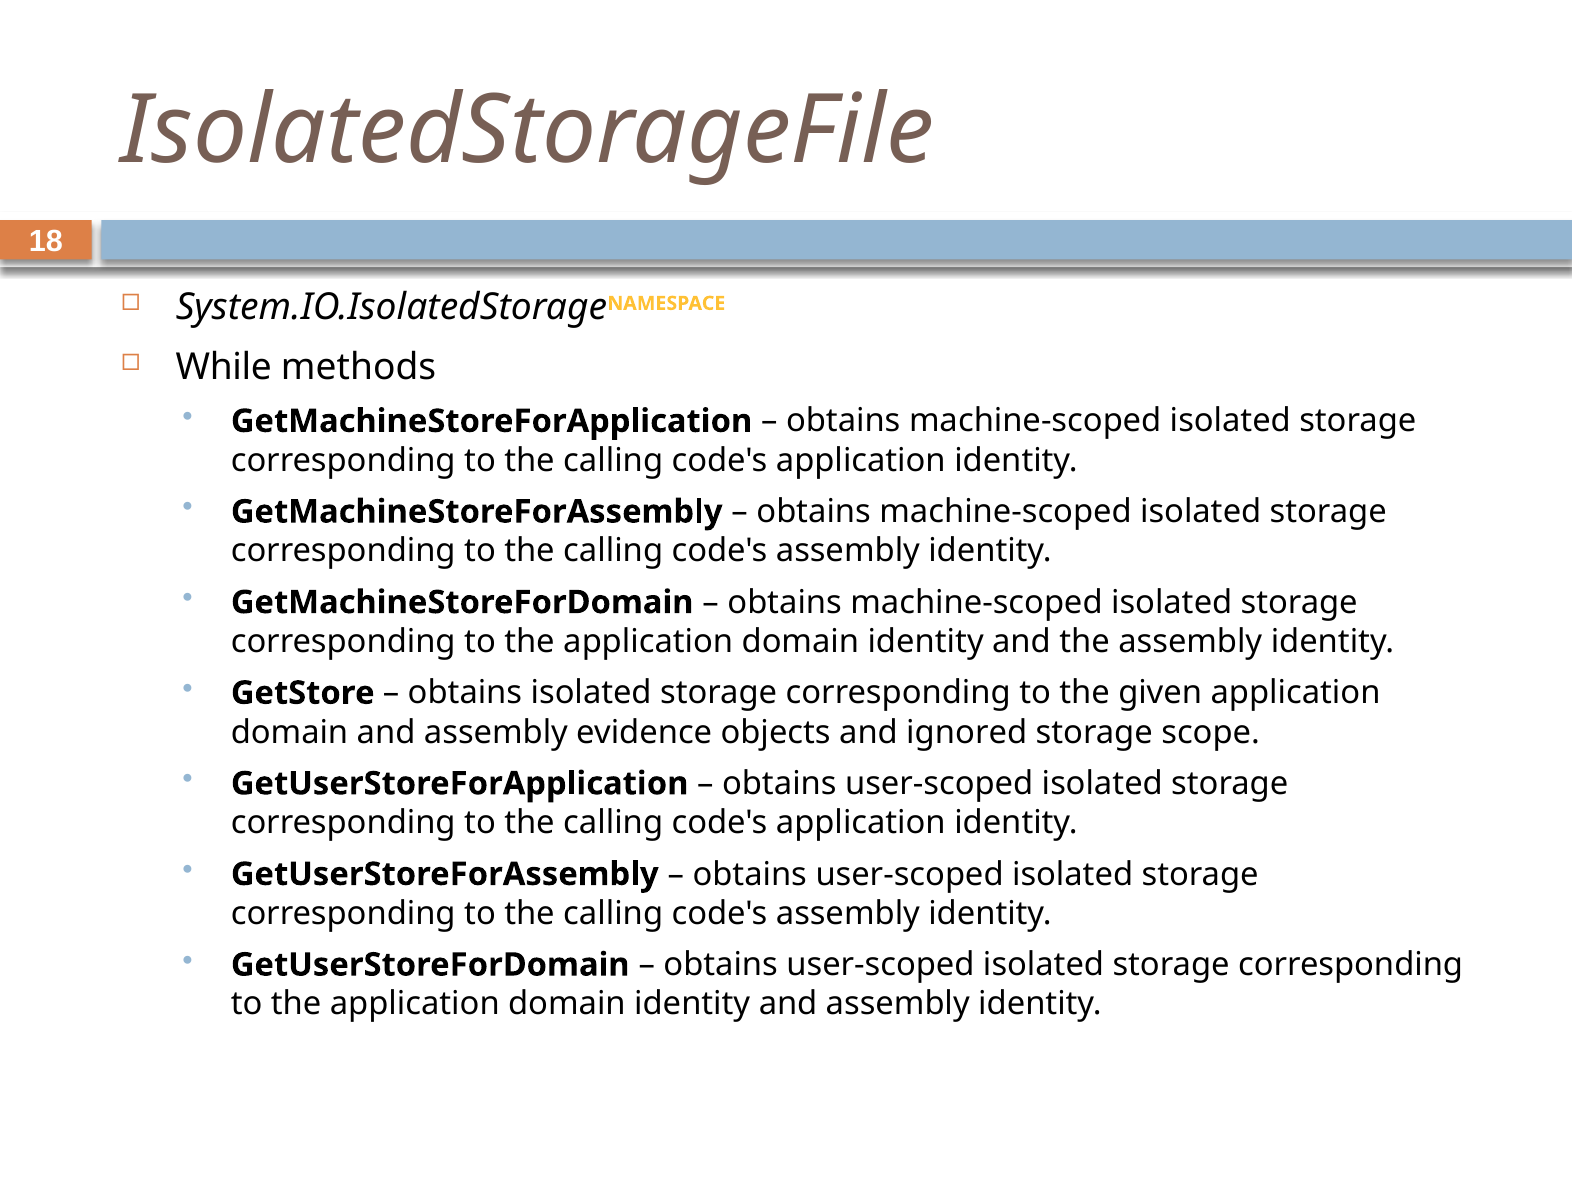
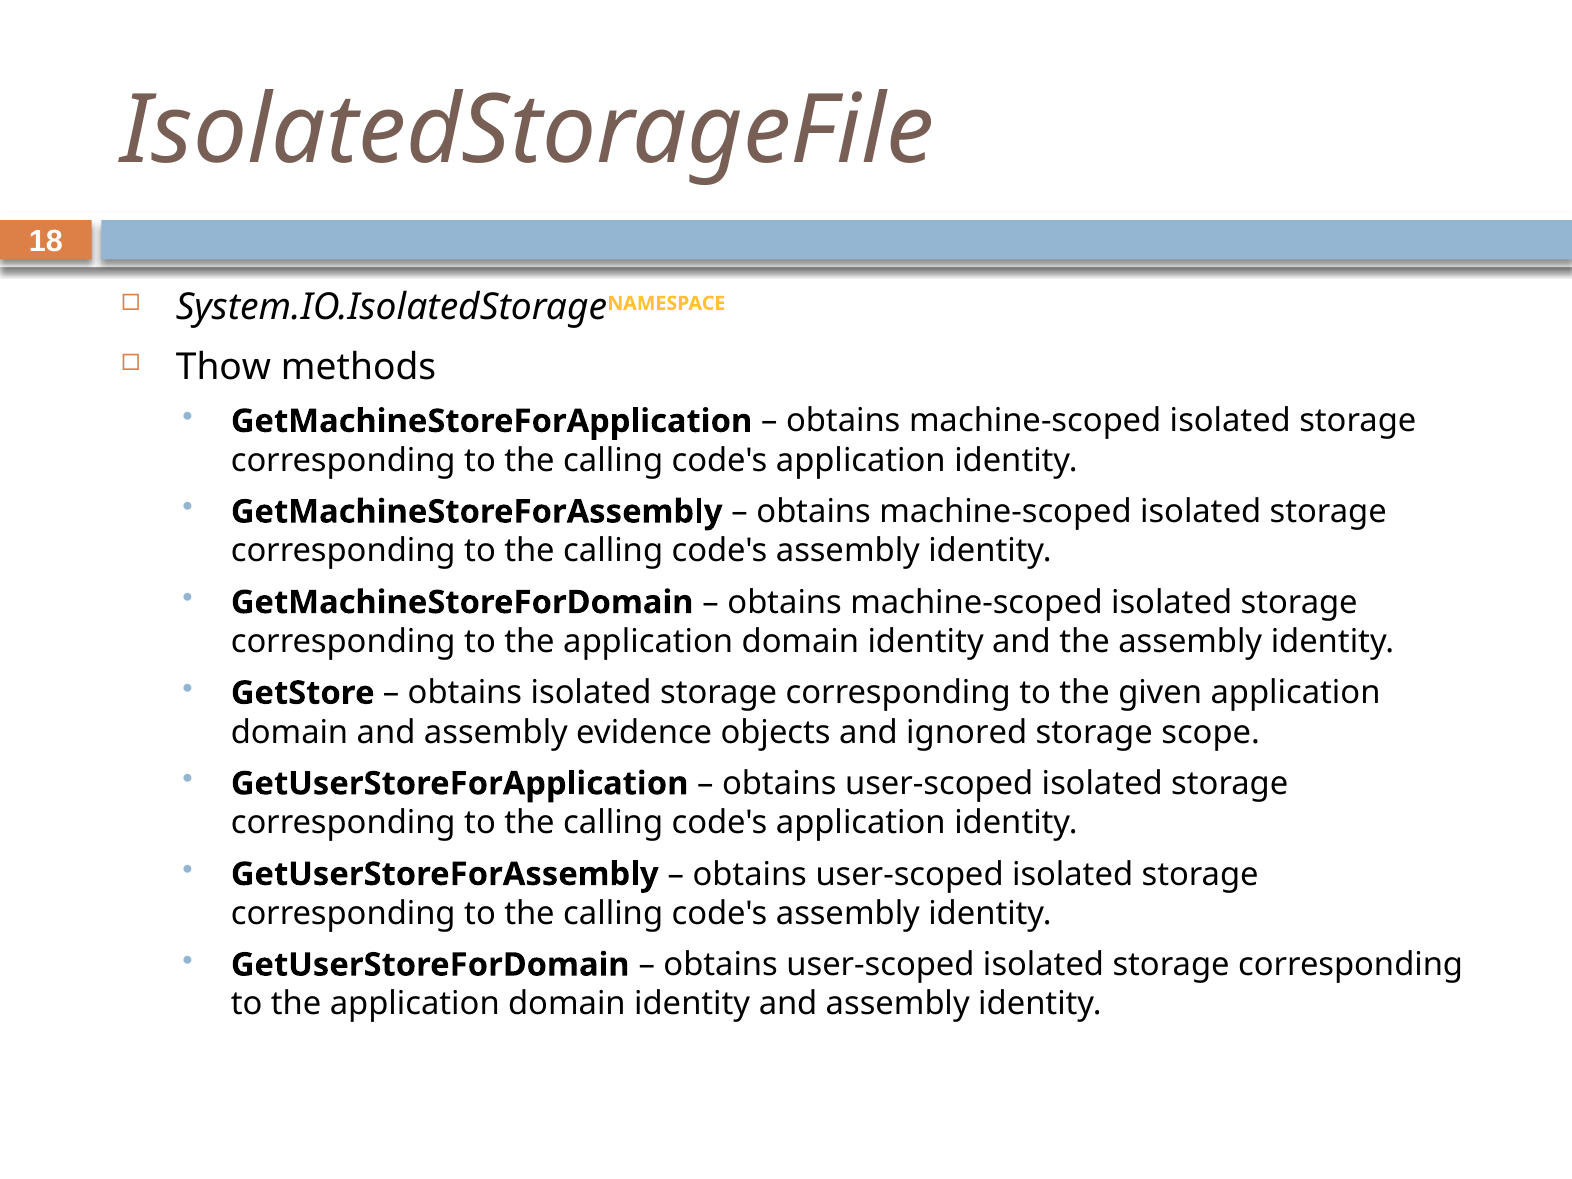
While: While -> Thow
